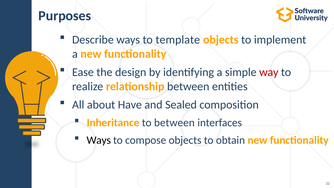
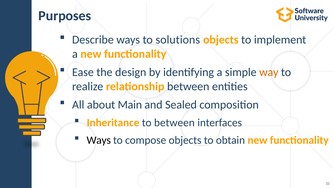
template: template -> solutions
way colour: red -> orange
Have: Have -> Main
